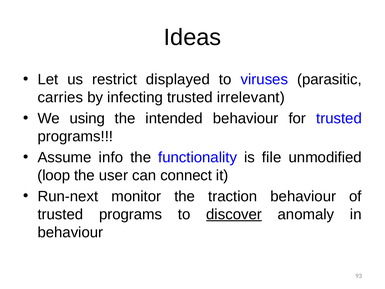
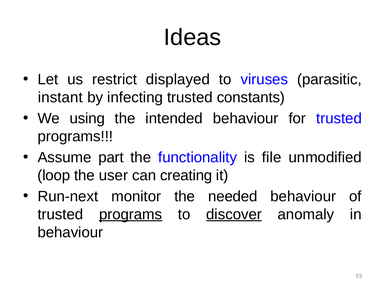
carries: carries -> instant
irrelevant: irrelevant -> constants
info: info -> part
connect: connect -> creating
traction: traction -> needed
programs at (131, 214) underline: none -> present
